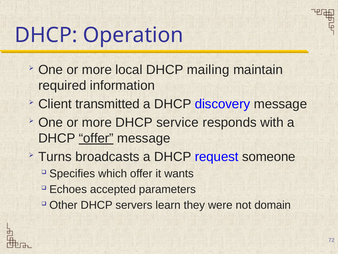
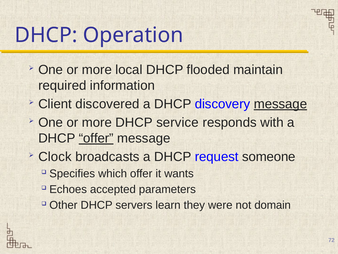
mailing: mailing -> flooded
transmitted: transmitted -> discovered
message at (280, 104) underline: none -> present
Turns: Turns -> Clock
